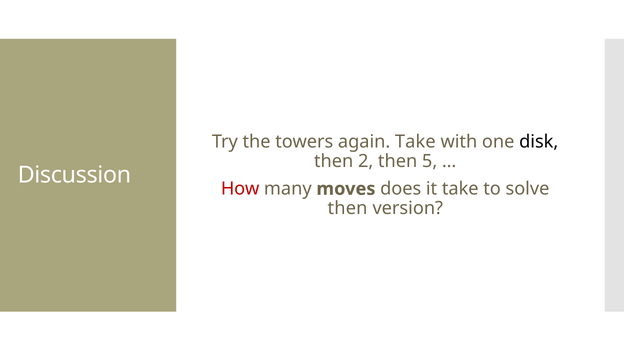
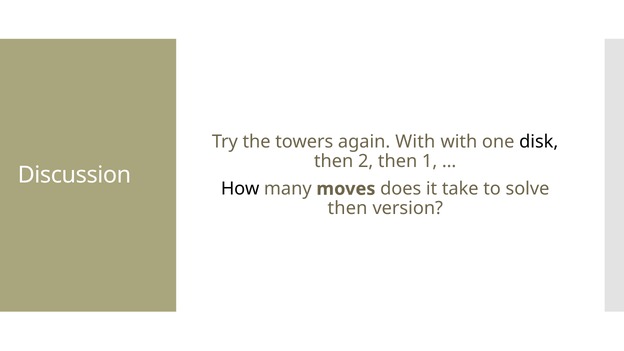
again Take: Take -> With
5: 5 -> 1
How colour: red -> black
